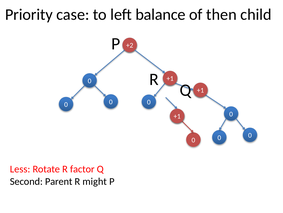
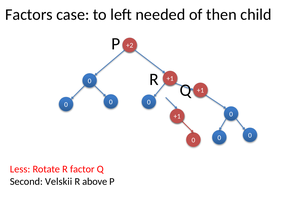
Priority: Priority -> Factors
balance: balance -> needed
Parent: Parent -> Velskii
might: might -> above
